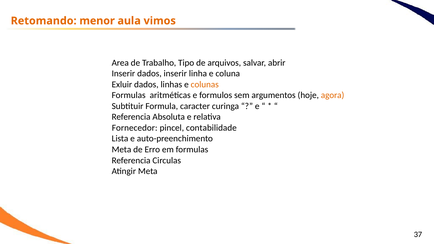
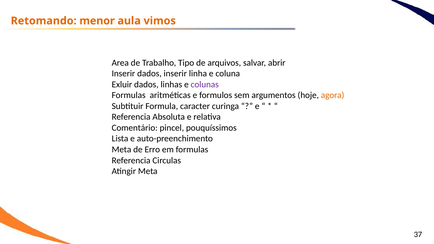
colunas colour: orange -> purple
Fornecedor: Fornecedor -> Comentário
contabilidade: contabilidade -> pouquíssimos
